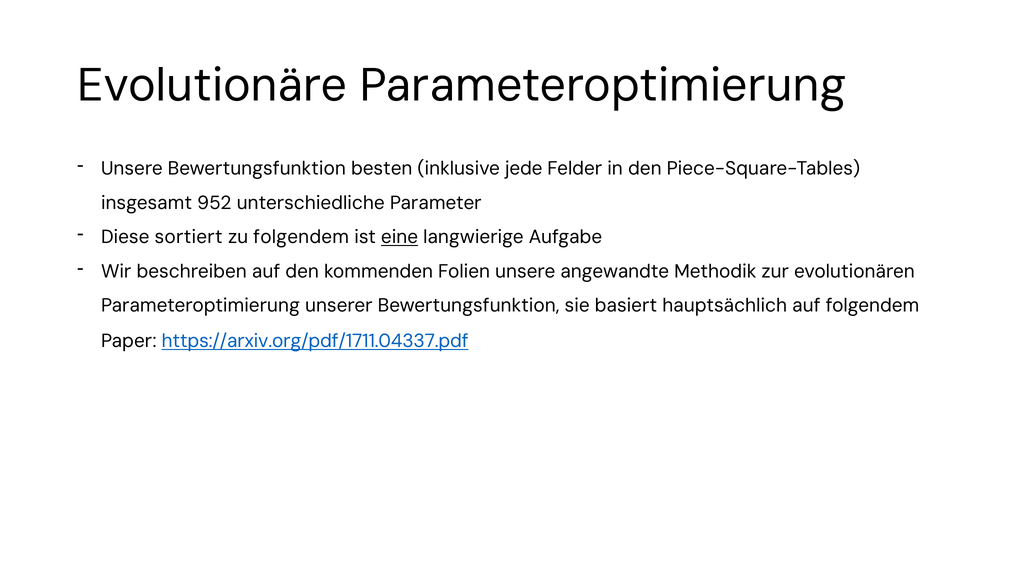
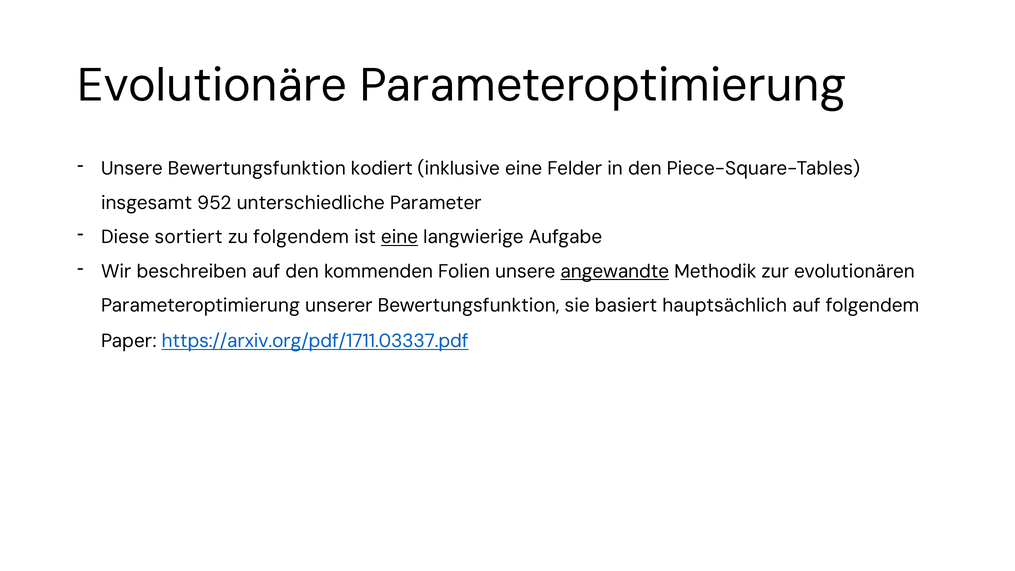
besten: besten -> kodiert
inklusive jede: jede -> eine
angewandte underline: none -> present
https://arxiv.org/pdf/1711.04337.pdf: https://arxiv.org/pdf/1711.04337.pdf -> https://arxiv.org/pdf/1711.03337.pdf
